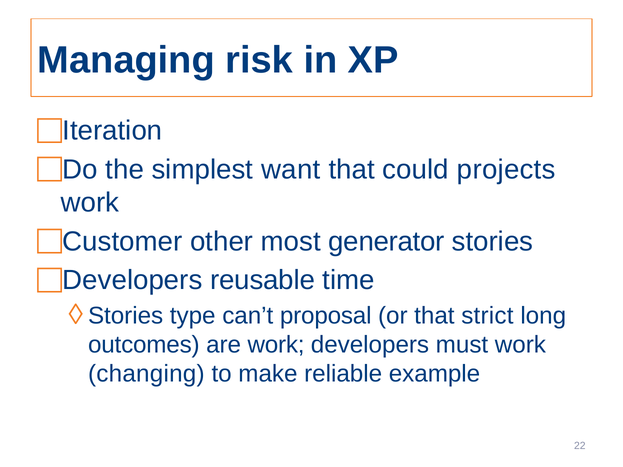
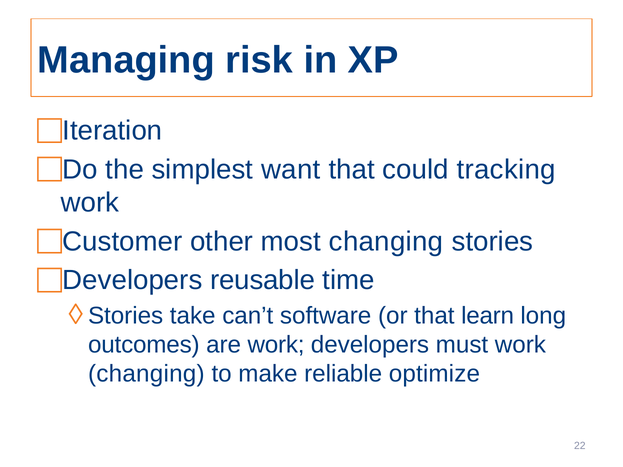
projects: projects -> tracking
most generator: generator -> changing
type: type -> take
proposal: proposal -> software
strict: strict -> learn
example: example -> optimize
